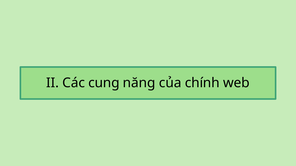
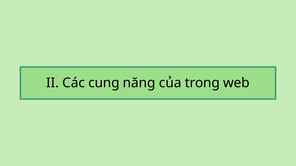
chính: chính -> trong
